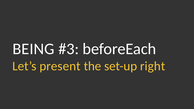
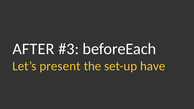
BEING: BEING -> AFTER
right: right -> have
